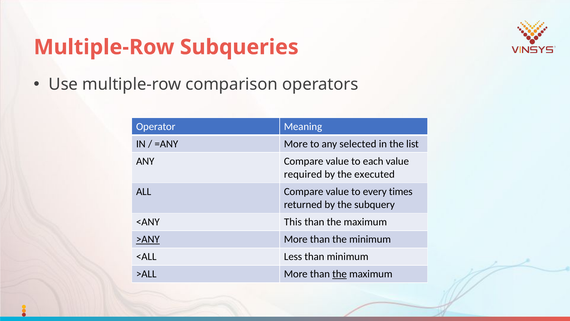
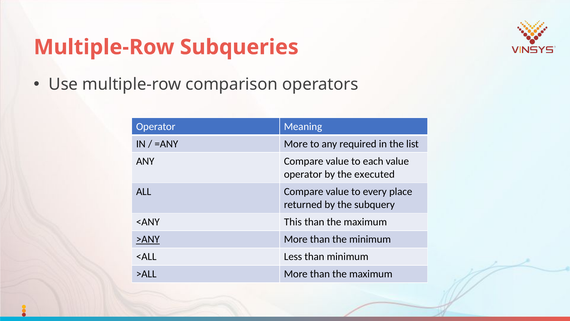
selected: selected -> required
required at (303, 174): required -> operator
times: times -> place
the at (340, 274) underline: present -> none
